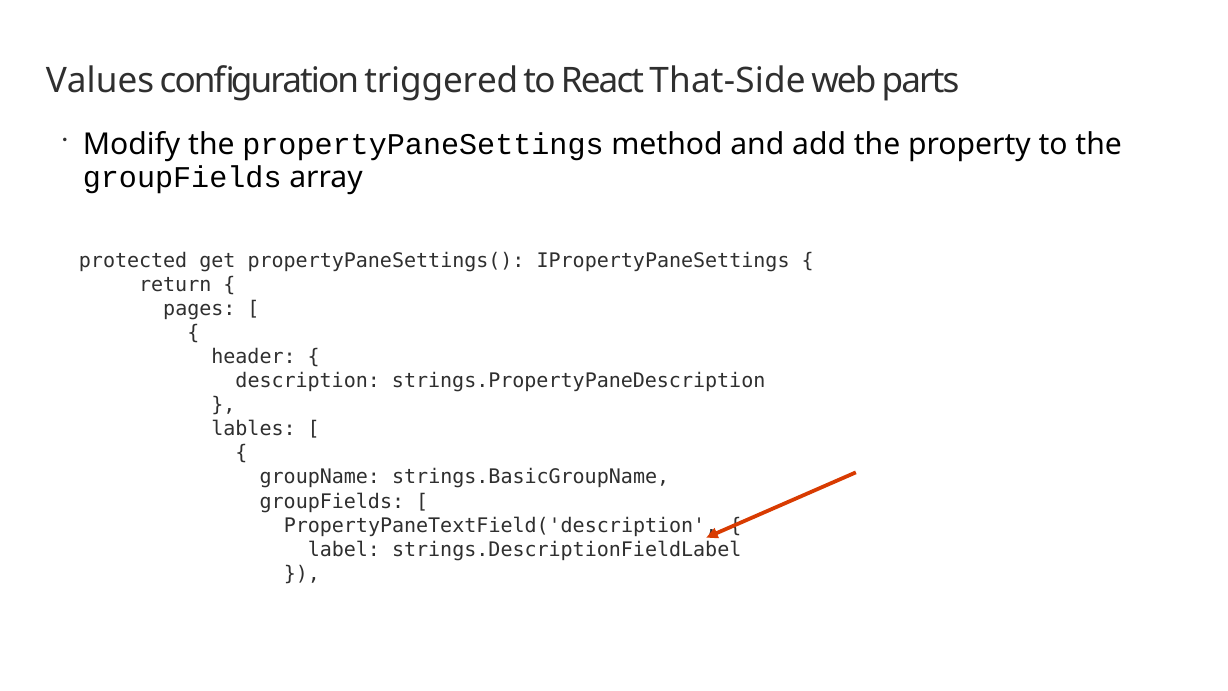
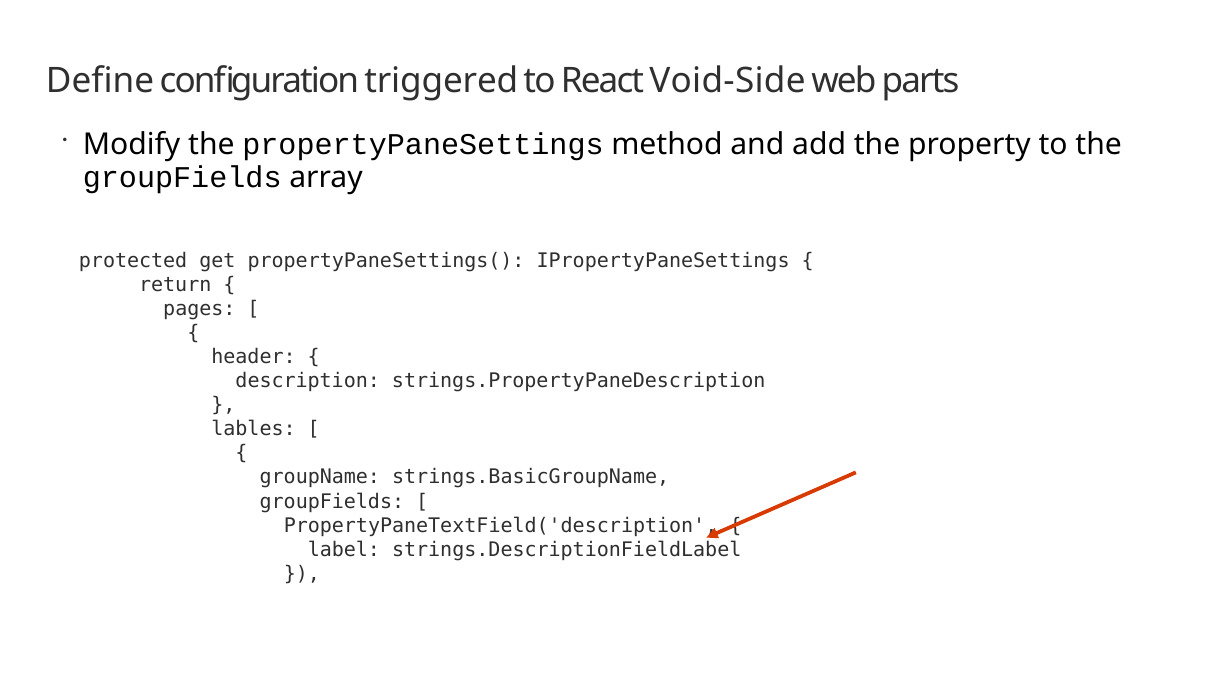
Values: Values -> Define
That-Side: That-Side -> Void-Side
